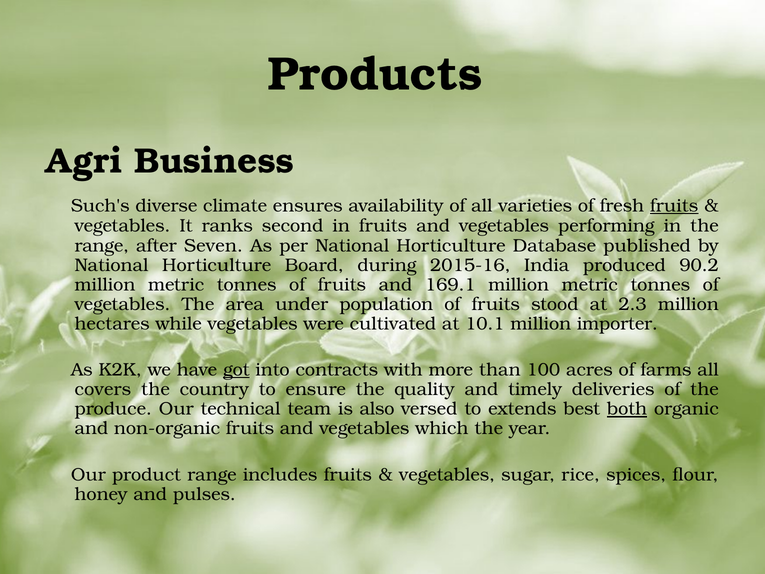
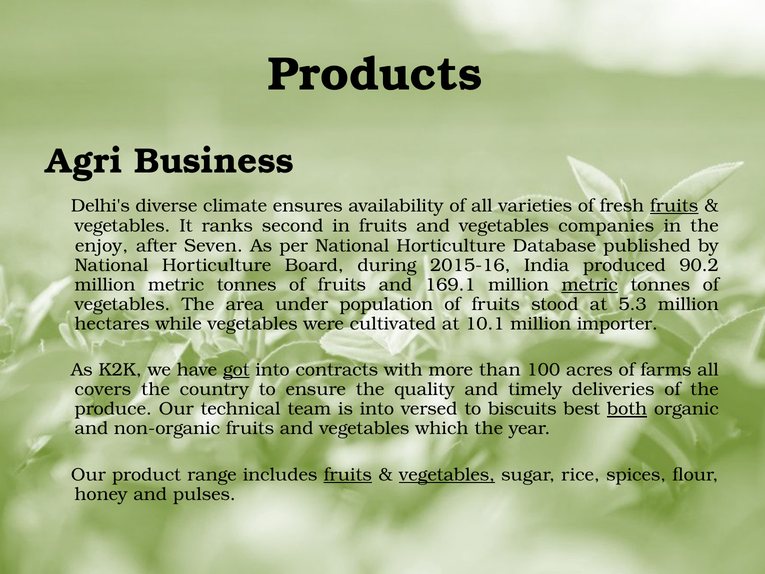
Such's: Such's -> Delhi's
performing: performing -> companies
range at (102, 245): range -> enjoy
metric at (590, 284) underline: none -> present
2.3: 2.3 -> 5.3
is also: also -> into
extends: extends -> biscuits
fruits at (348, 475) underline: none -> present
vegetables at (447, 475) underline: none -> present
